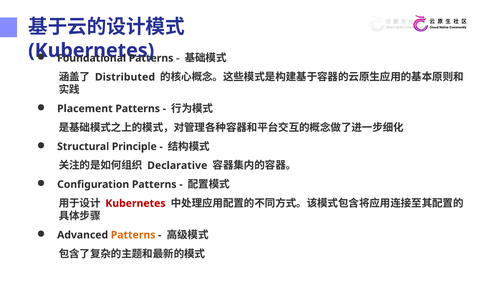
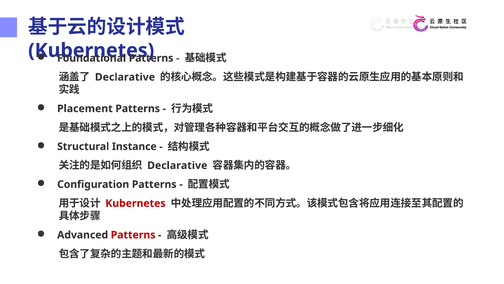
Distributed at (125, 77): Distributed -> Declarative
Principle: Principle -> Instance
Patterns at (133, 235) colour: orange -> red
